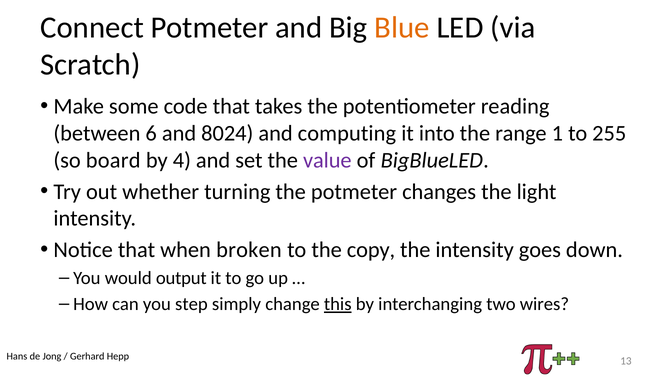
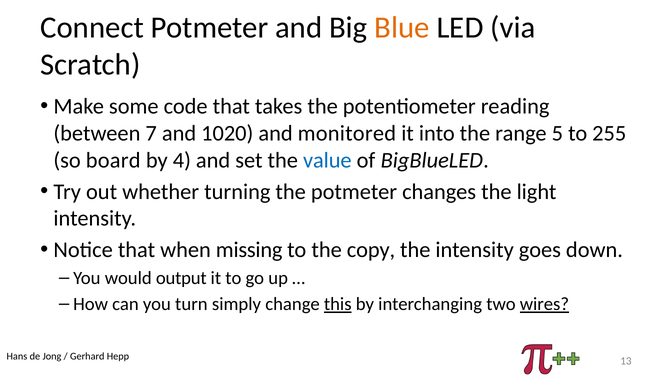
6: 6 -> 7
8024: 8024 -> 1020
computing: computing -> monitored
1: 1 -> 5
value colour: purple -> blue
broken: broken -> missing
step: step -> turn
wires underline: none -> present
